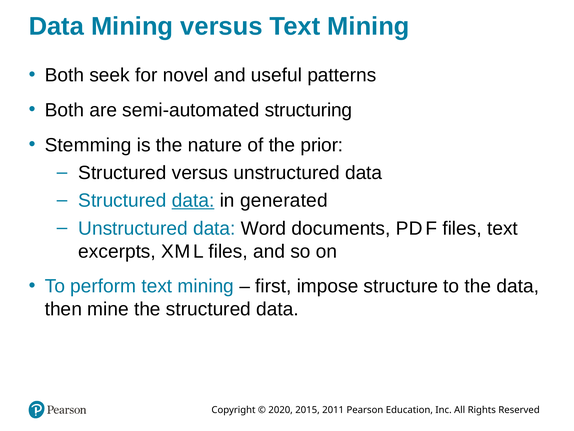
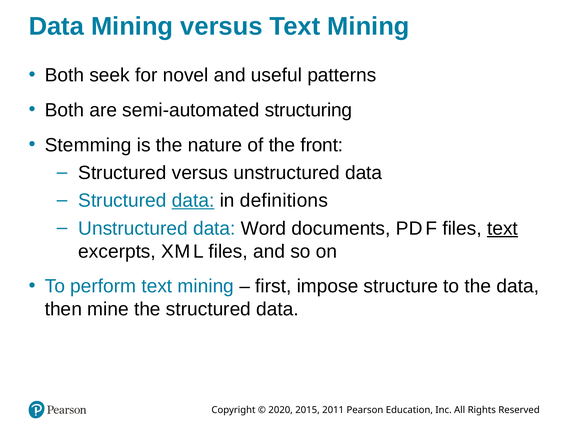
prior: prior -> front
generated: generated -> definitions
text at (502, 228) underline: none -> present
